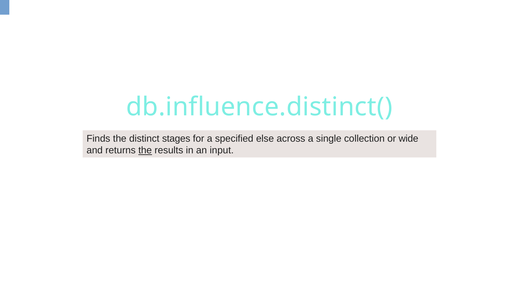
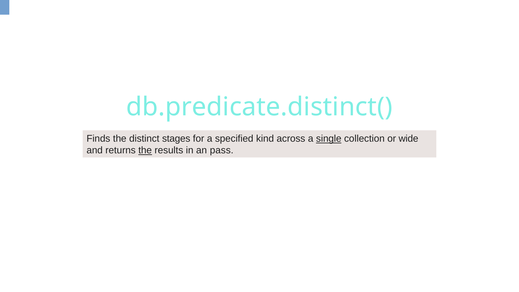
db.influence.distinct(: db.influence.distinct( -> db.predicate.distinct(
else: else -> kind
single underline: none -> present
input: input -> pass
